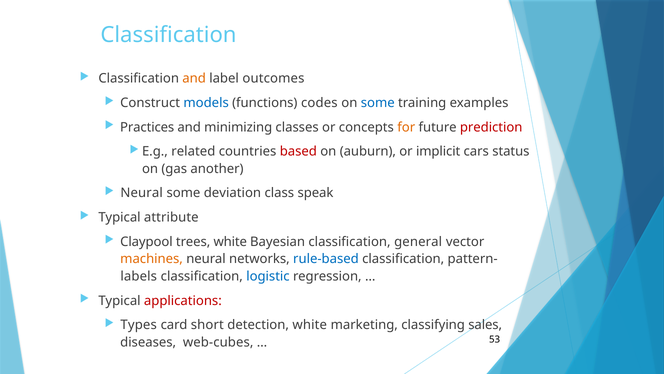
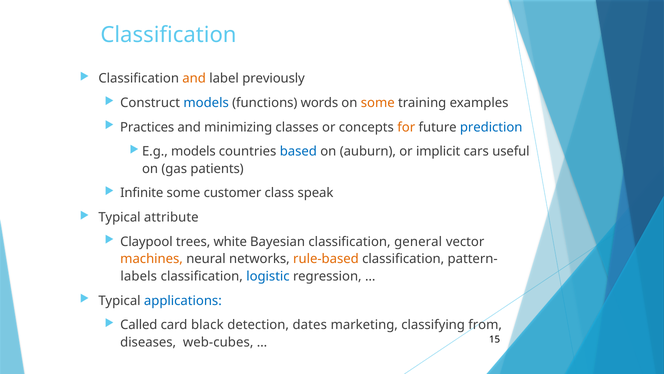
outcomes: outcomes -> previously
codes: codes -> words
some at (378, 103) colour: blue -> orange
prediction colour: red -> blue
E.g related: related -> models
based colour: red -> blue
status: status -> useful
another: another -> patients
Neural at (142, 193): Neural -> Infinite
deviation: deviation -> customer
rule-based colour: blue -> orange
applications colour: red -> blue
Types: Types -> Called
short: short -> black
detection white: white -> dates
sales: sales -> from
53: 53 -> 15
